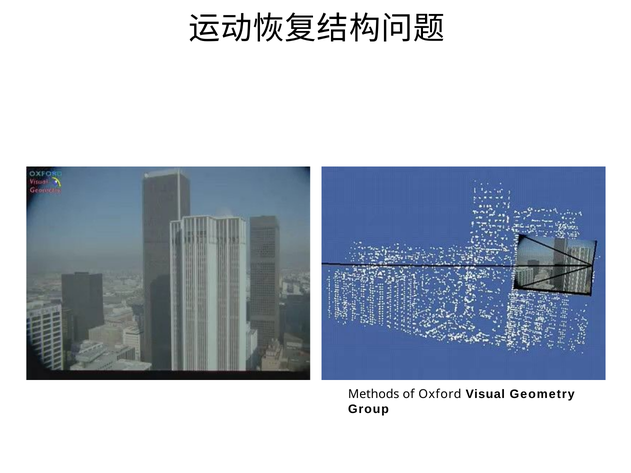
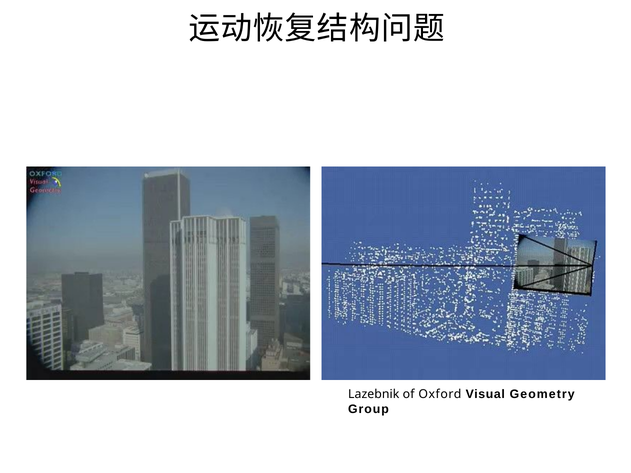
Methods: Methods -> Lazebnik
